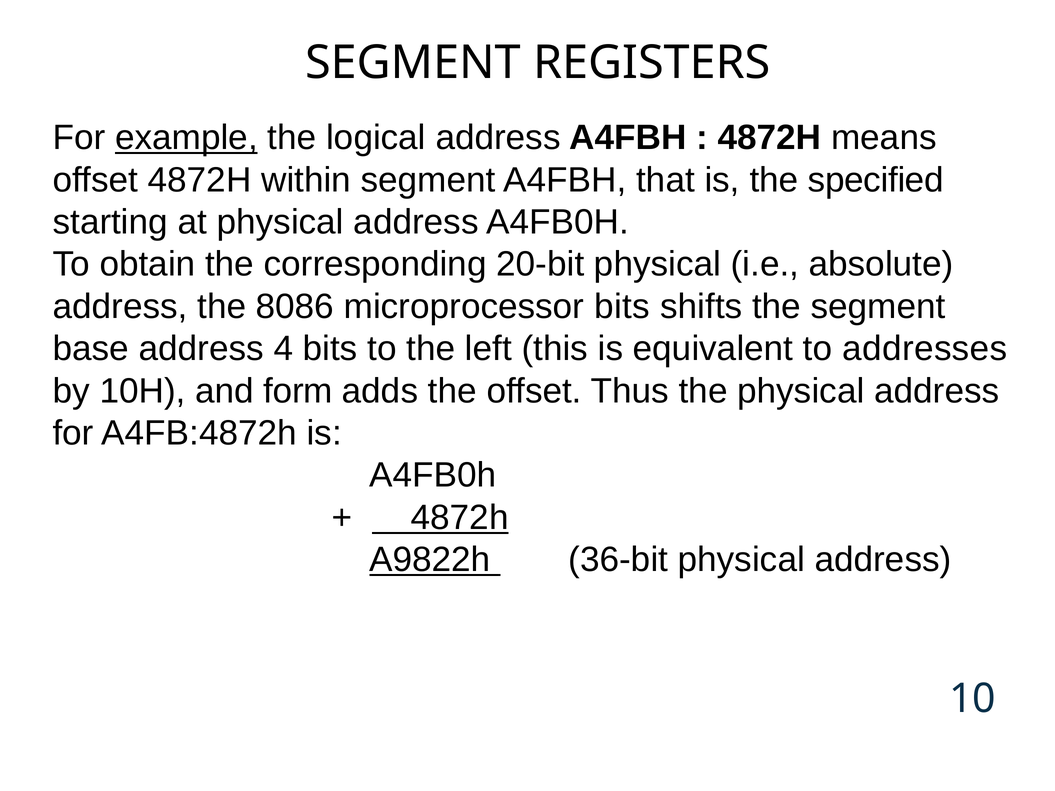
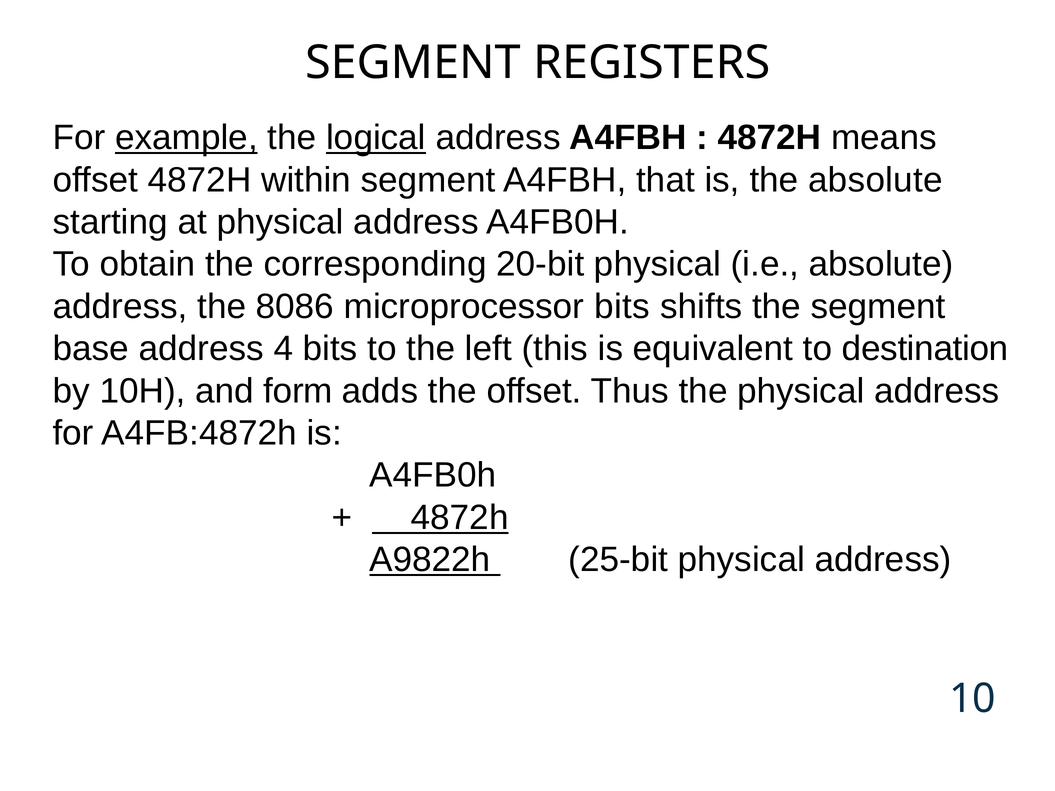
logical underline: none -> present
the specified: specified -> absolute
addresses: addresses -> destination
36-bit: 36-bit -> 25-bit
